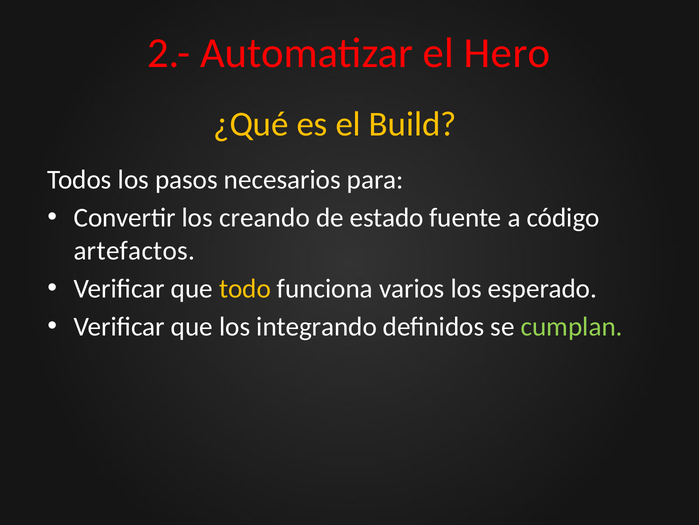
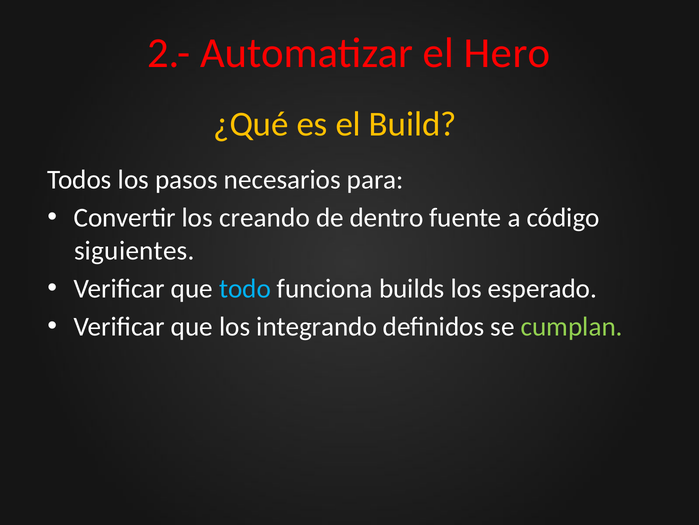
estado: estado -> dentro
artefactos: artefactos -> siguientes
todo colour: yellow -> light blue
varios: varios -> builds
